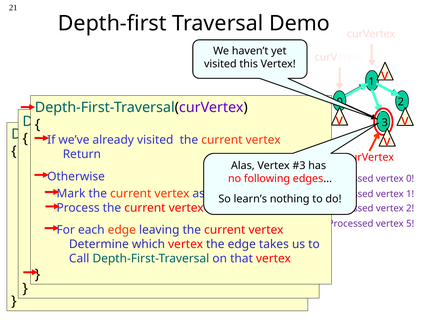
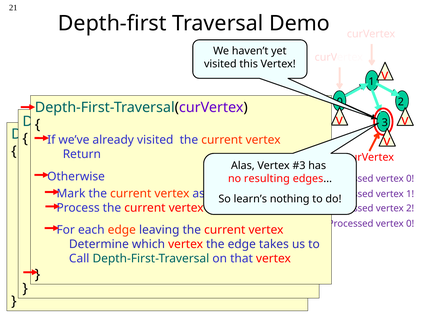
following: following -> resulting
5 at (410, 224): 5 -> 0
